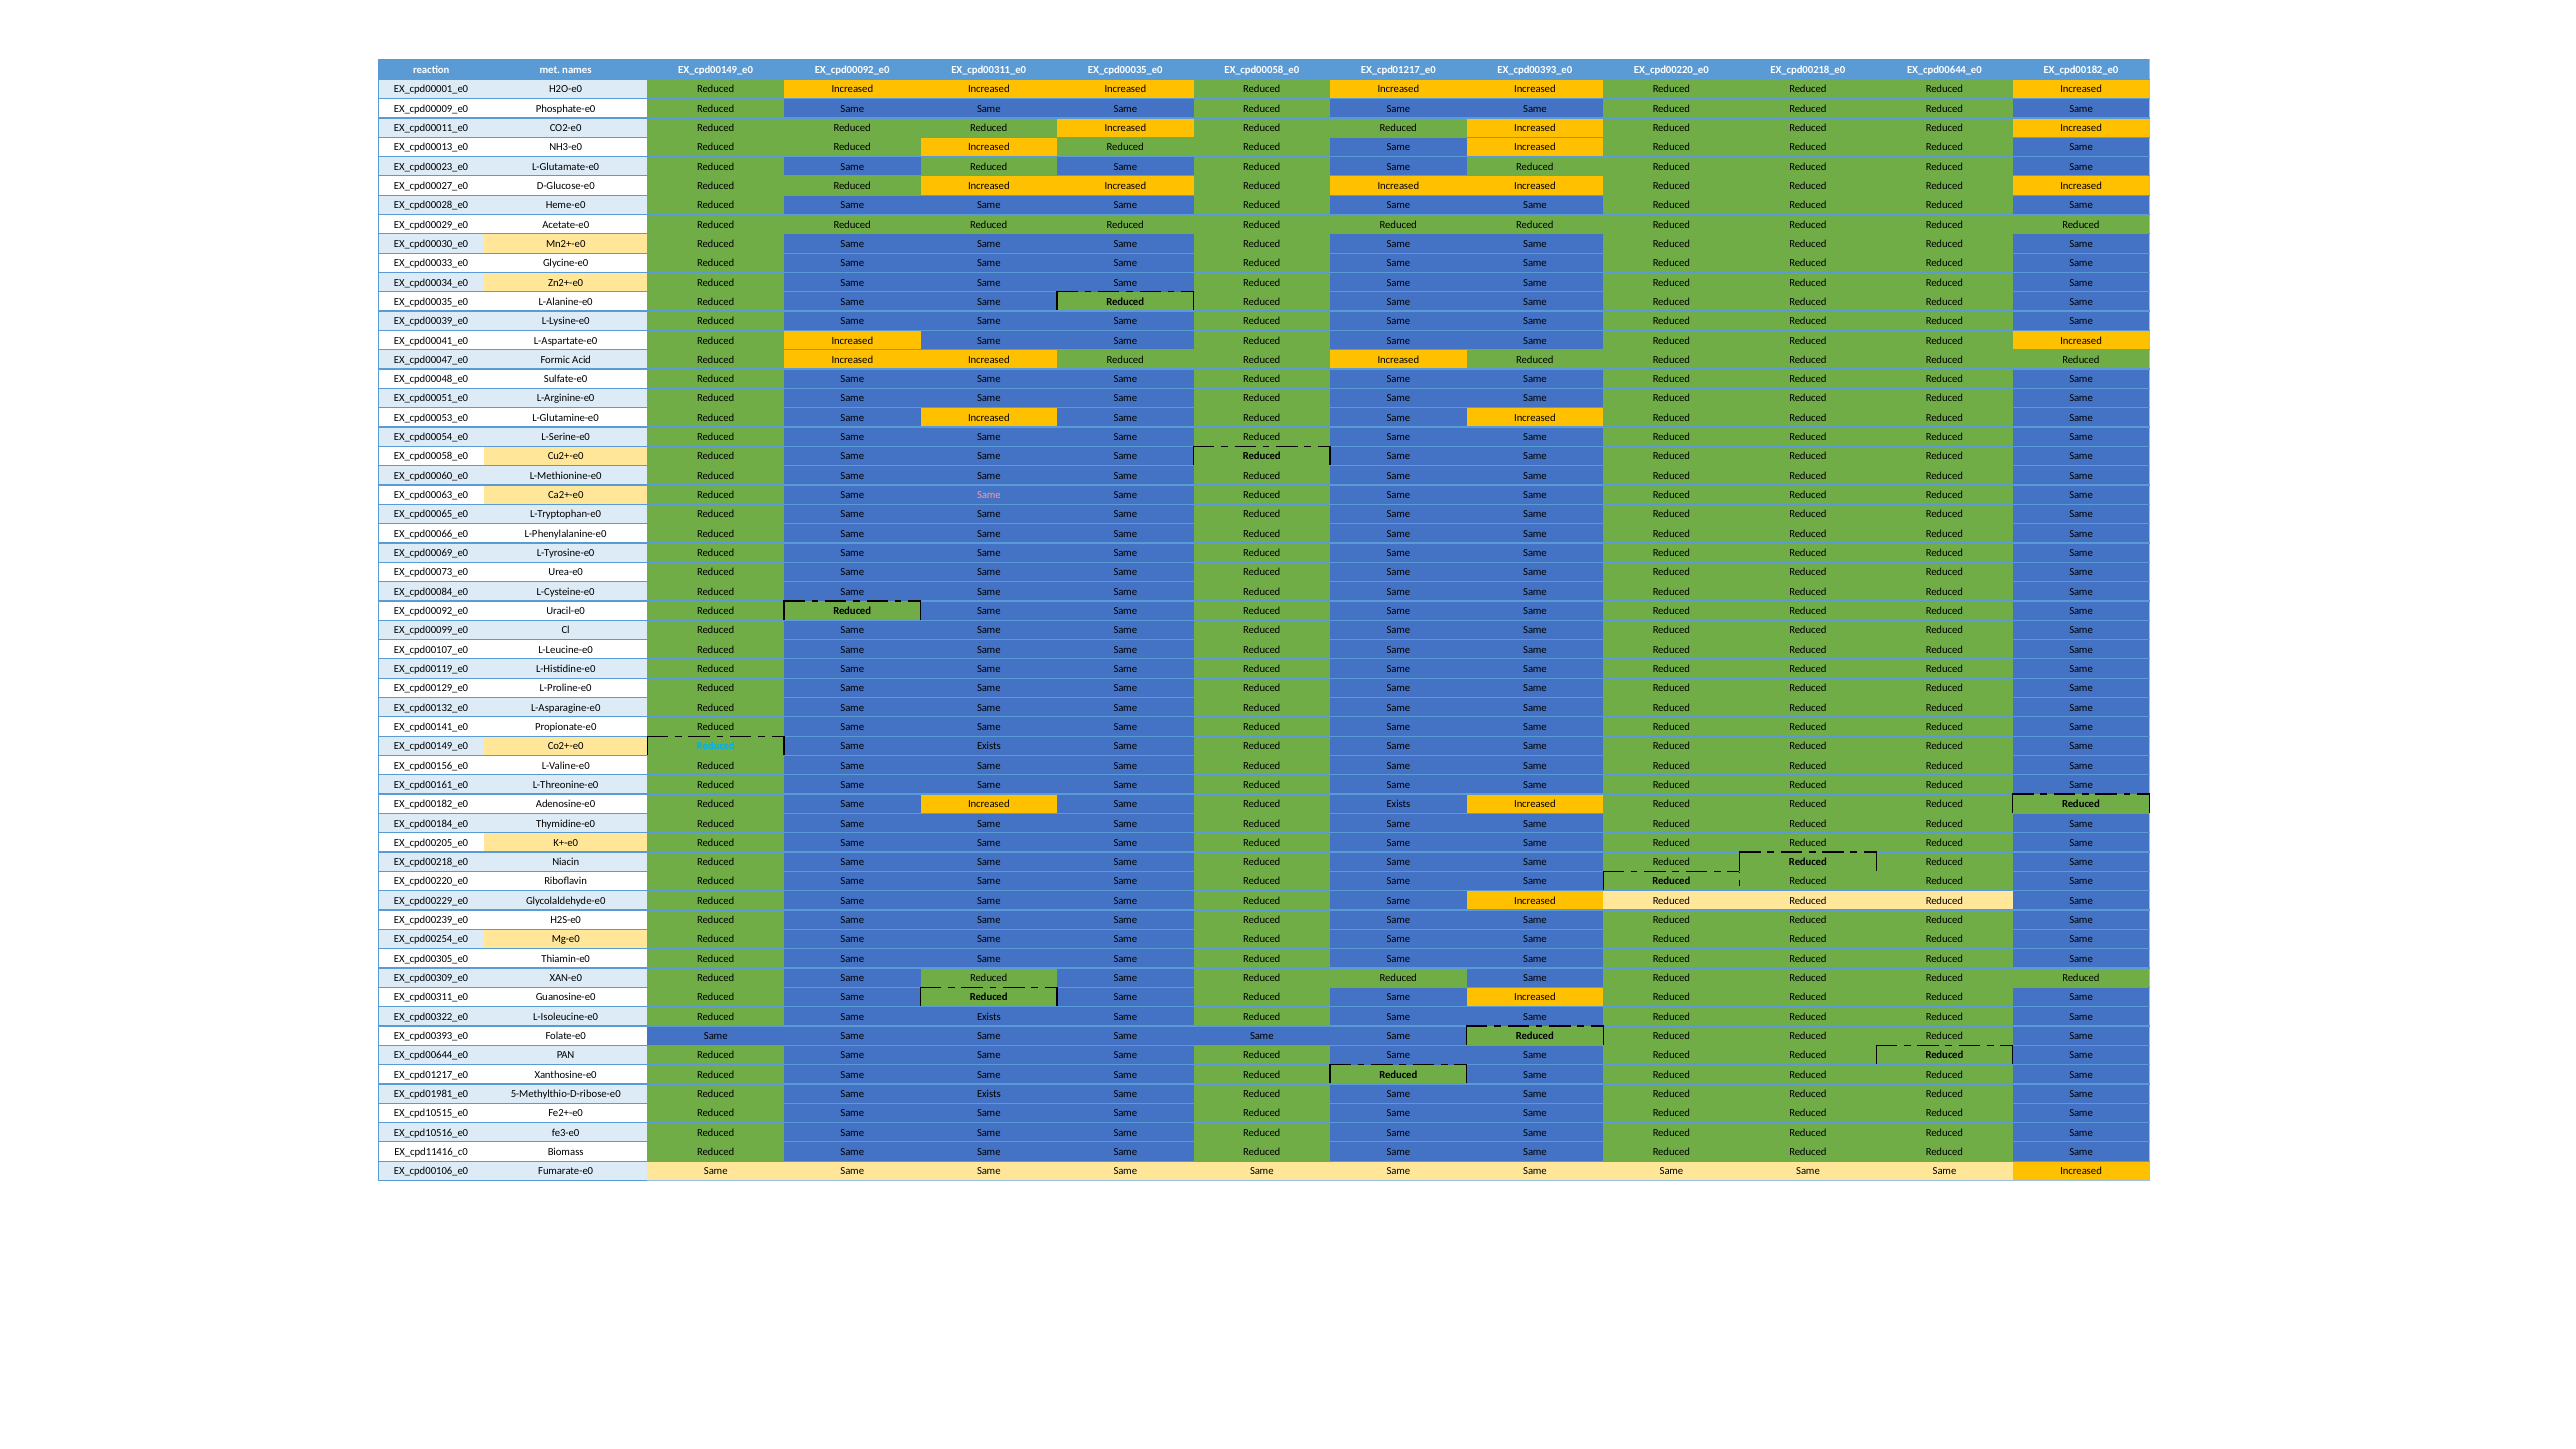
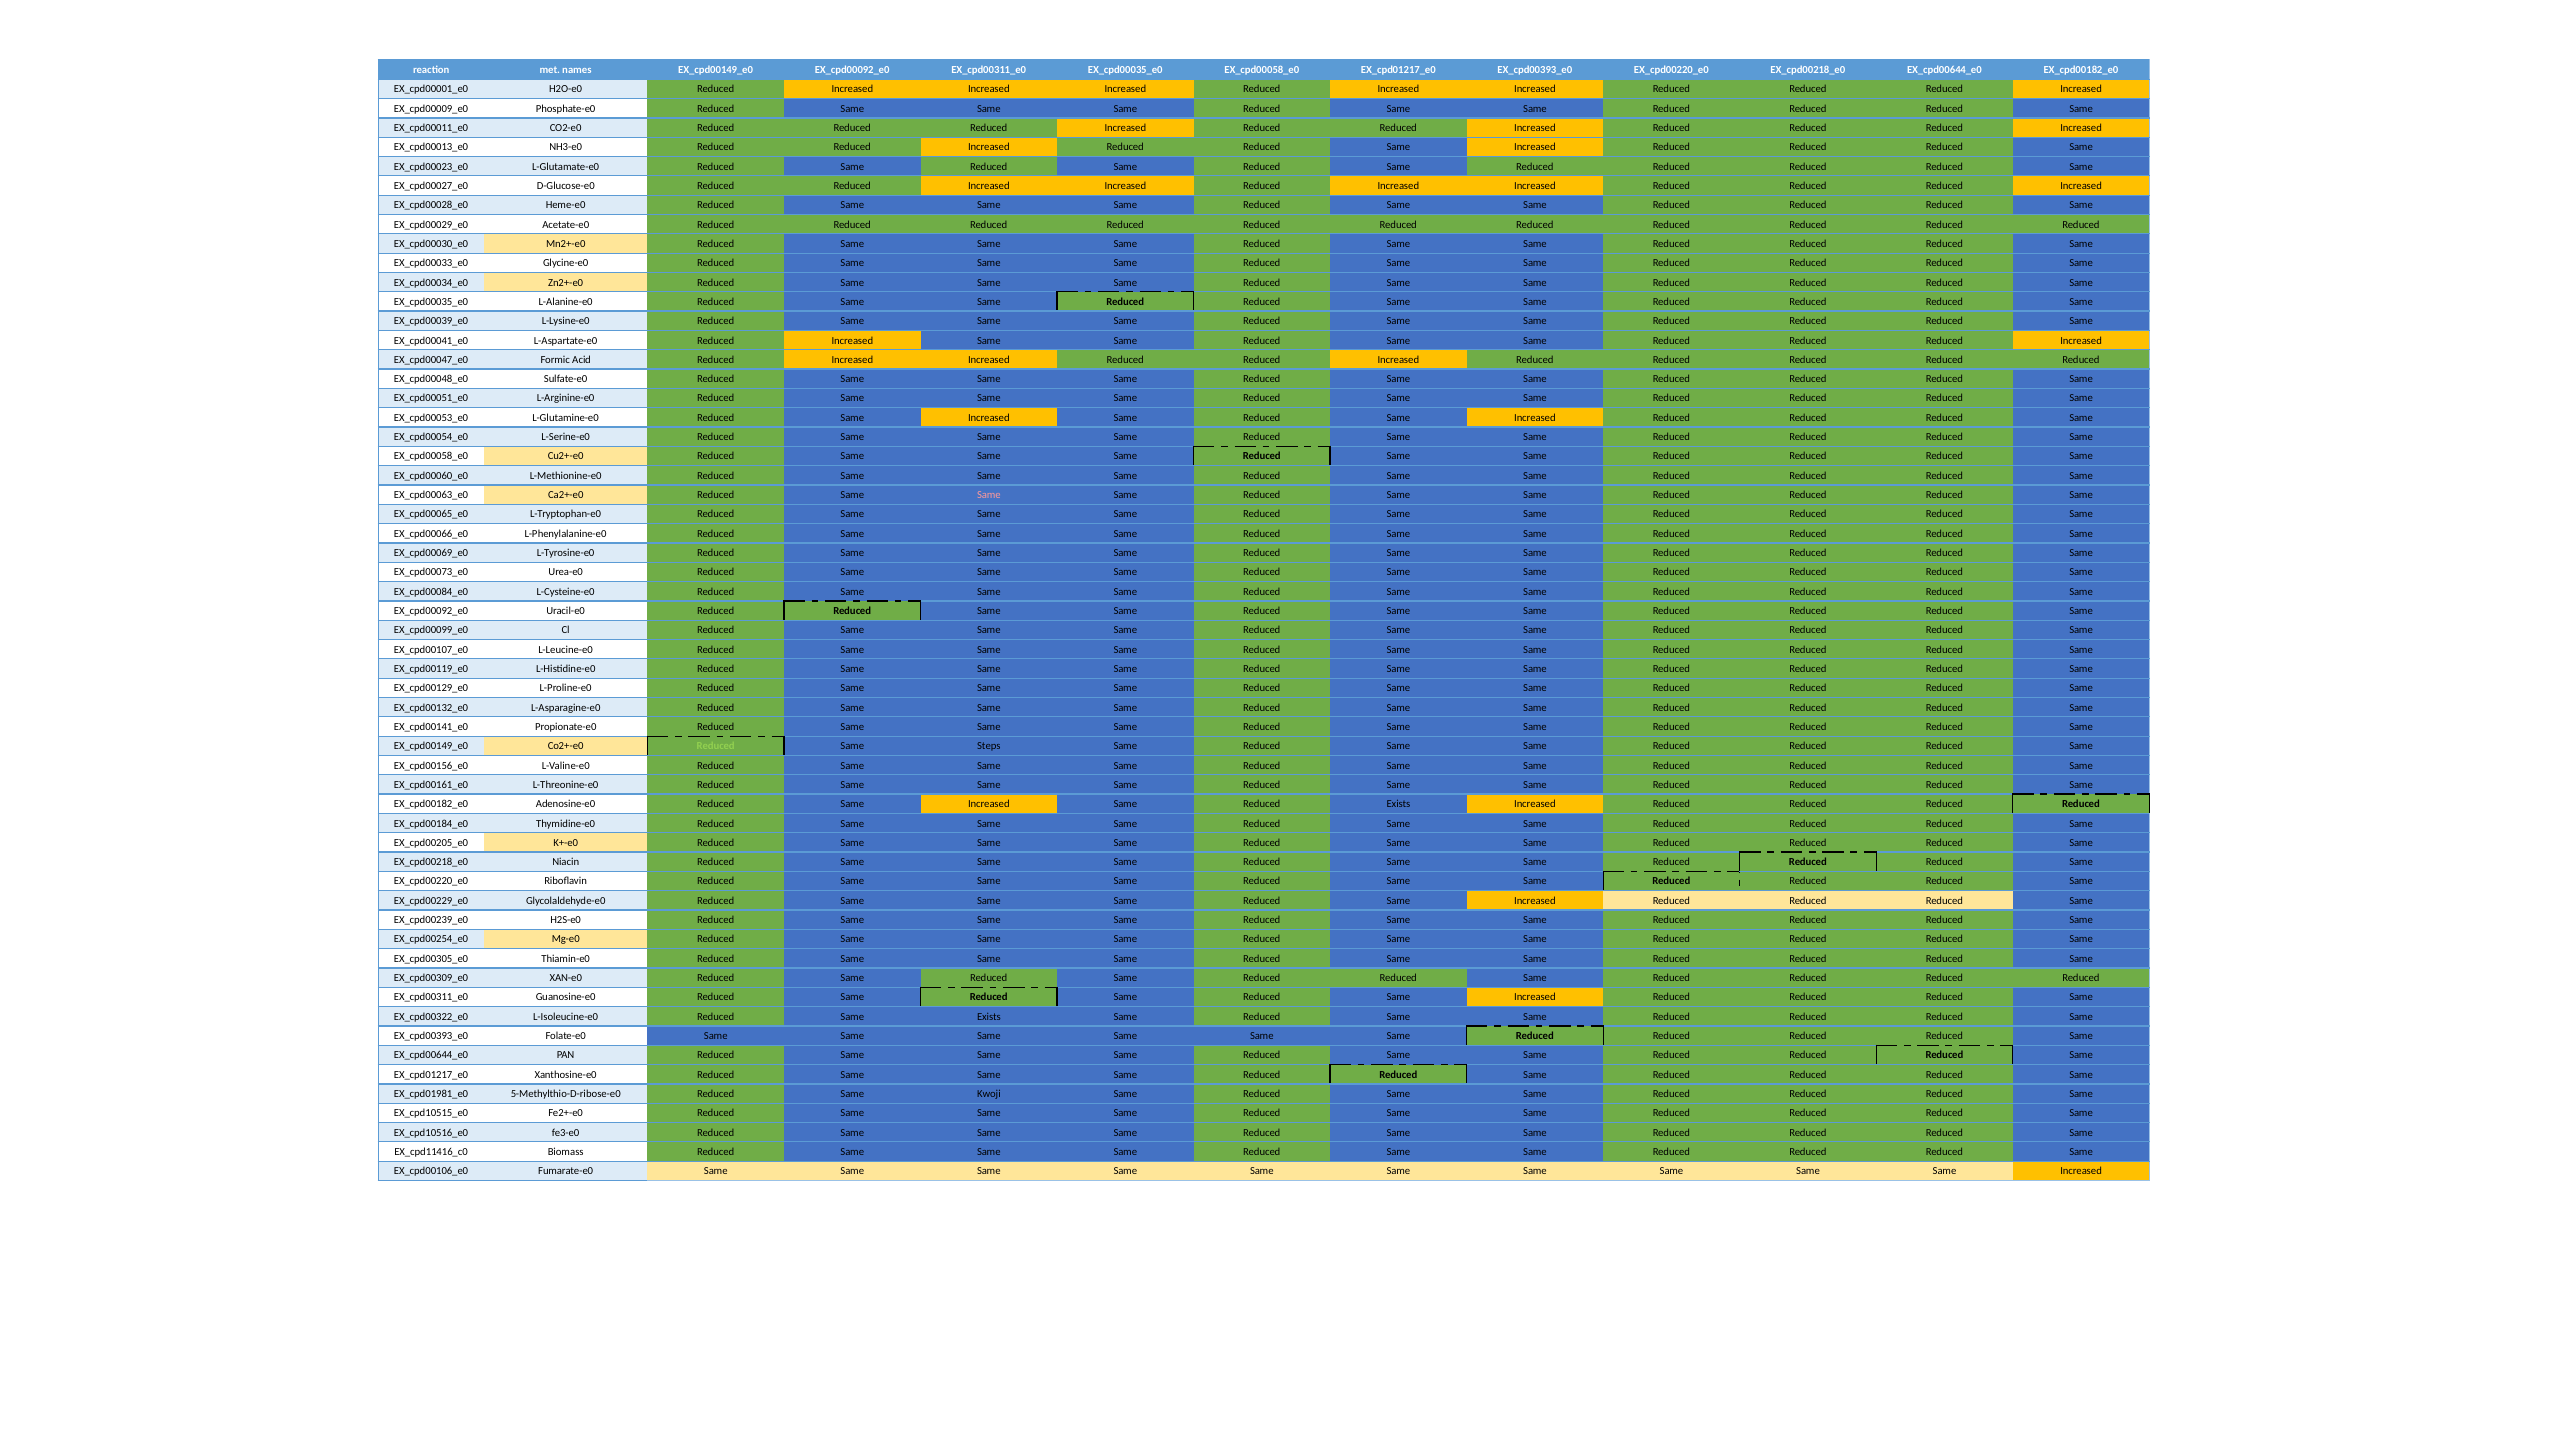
Reduced at (716, 746) colour: light blue -> light green
Exists at (989, 746): Exists -> Steps
5-Methylthio-D-ribose-e0 Reduced Same Exists: Exists -> Kwoji
